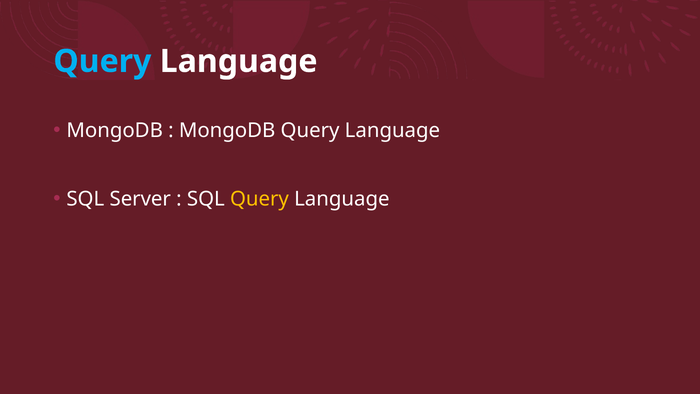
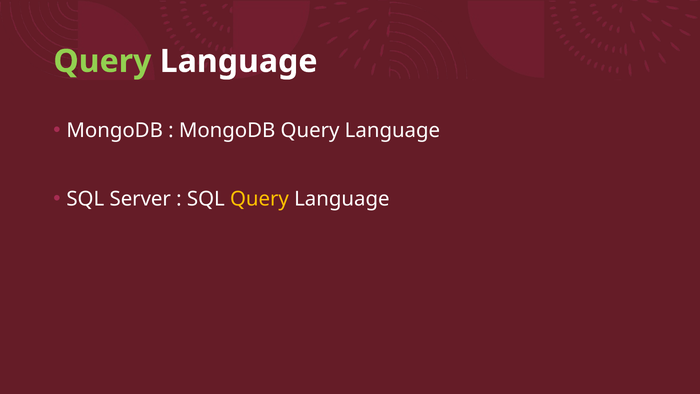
Query at (102, 61) colour: light blue -> light green
